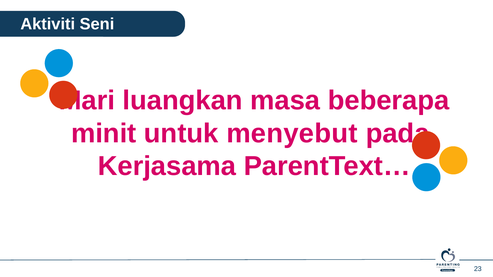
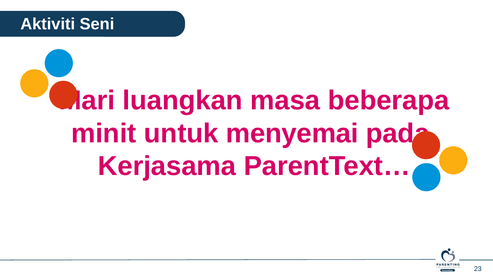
menyebut: menyebut -> menyemai
